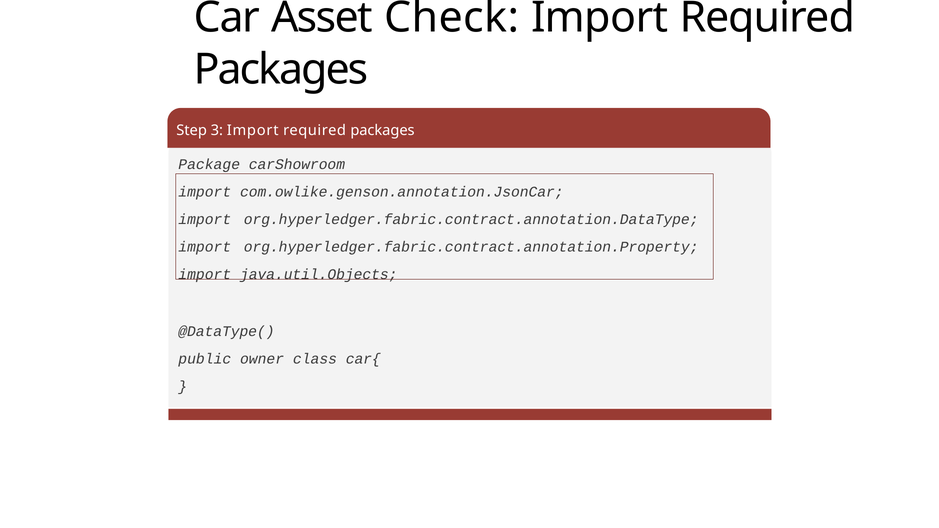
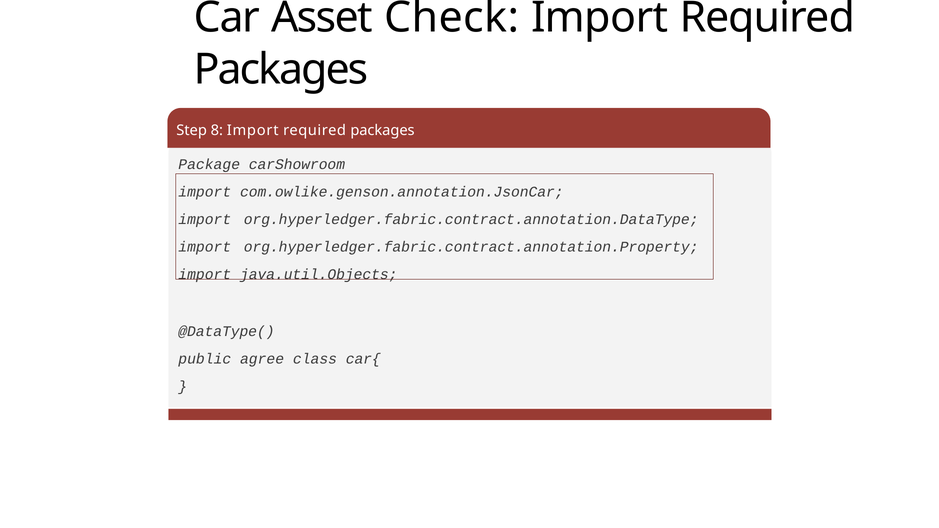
3: 3 -> 8
owner: owner -> agree
